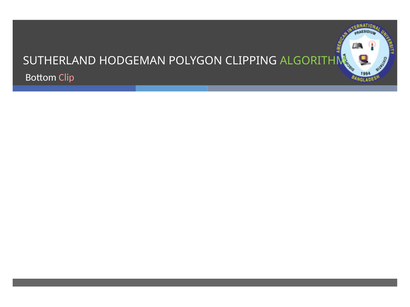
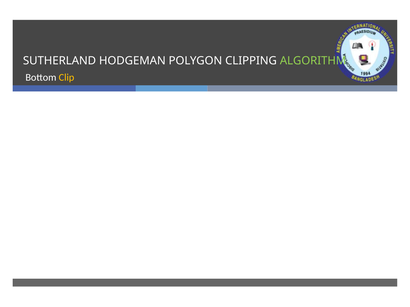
Clip colour: pink -> yellow
